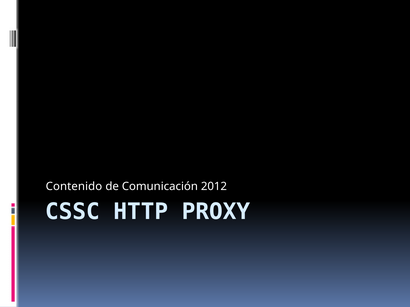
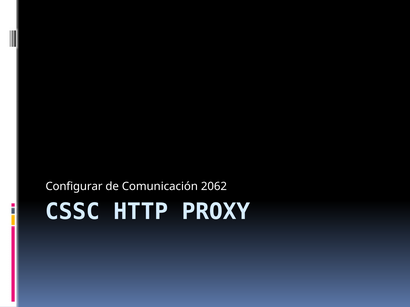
Contenido: Contenido -> Configurar
2012: 2012 -> 2062
